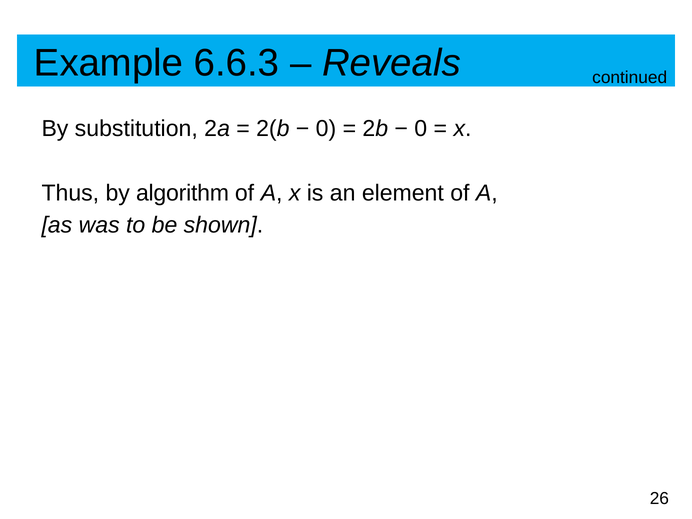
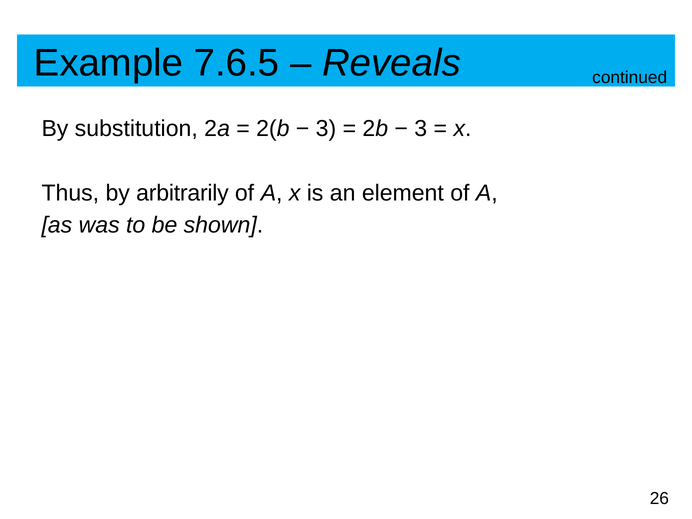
6.6.3: 6.6.3 -> 7.6.5
0 at (326, 128): 0 -> 3
0 at (421, 128): 0 -> 3
algorithm: algorithm -> arbitrarily
